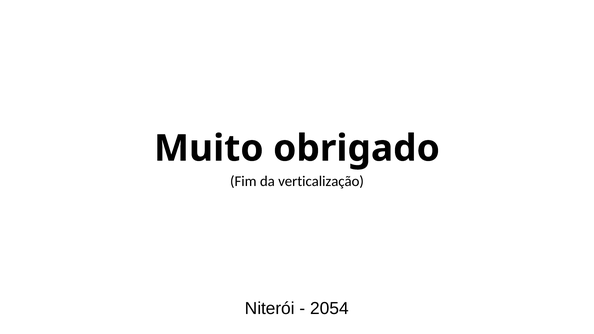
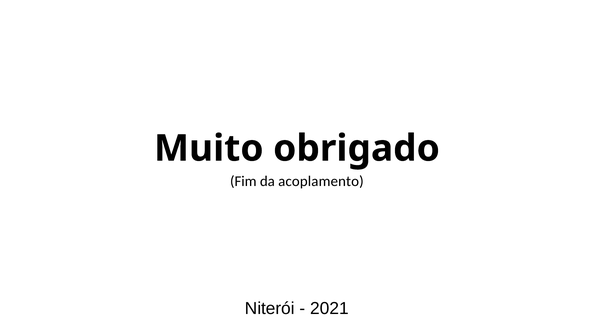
verticalização: verticalização -> acoplamento
2054: 2054 -> 2021
